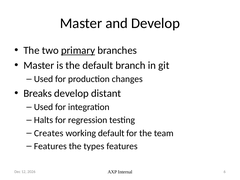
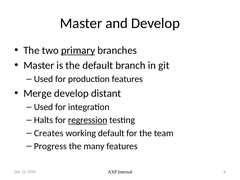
production changes: changes -> features
Breaks: Breaks -> Merge
regression underline: none -> present
Features at (50, 146): Features -> Progress
types: types -> many
